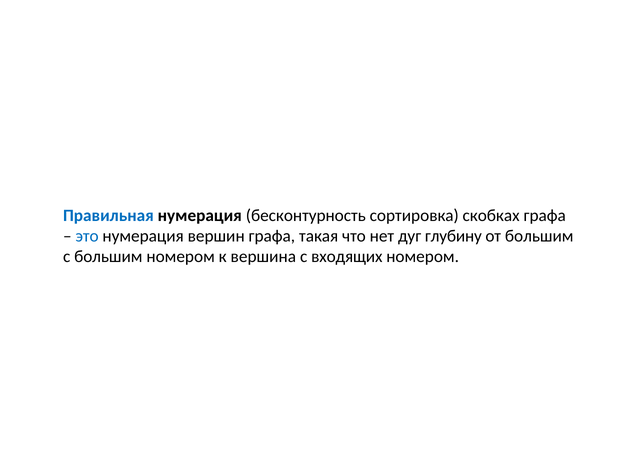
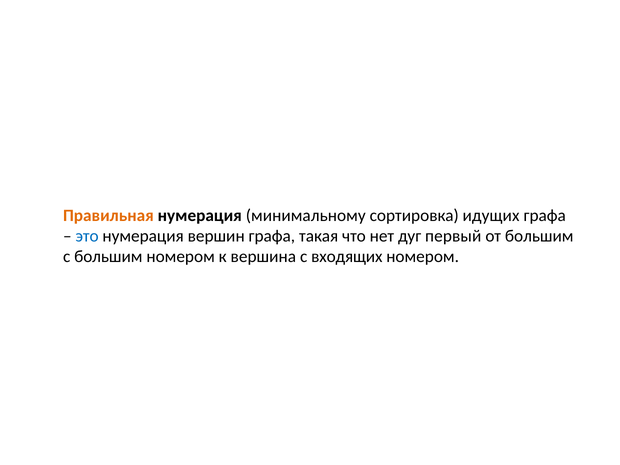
Правильная colour: blue -> orange
бесконтурность: бесконтурность -> минимальному
скобках: скобках -> идущих
глубину: глубину -> первый
